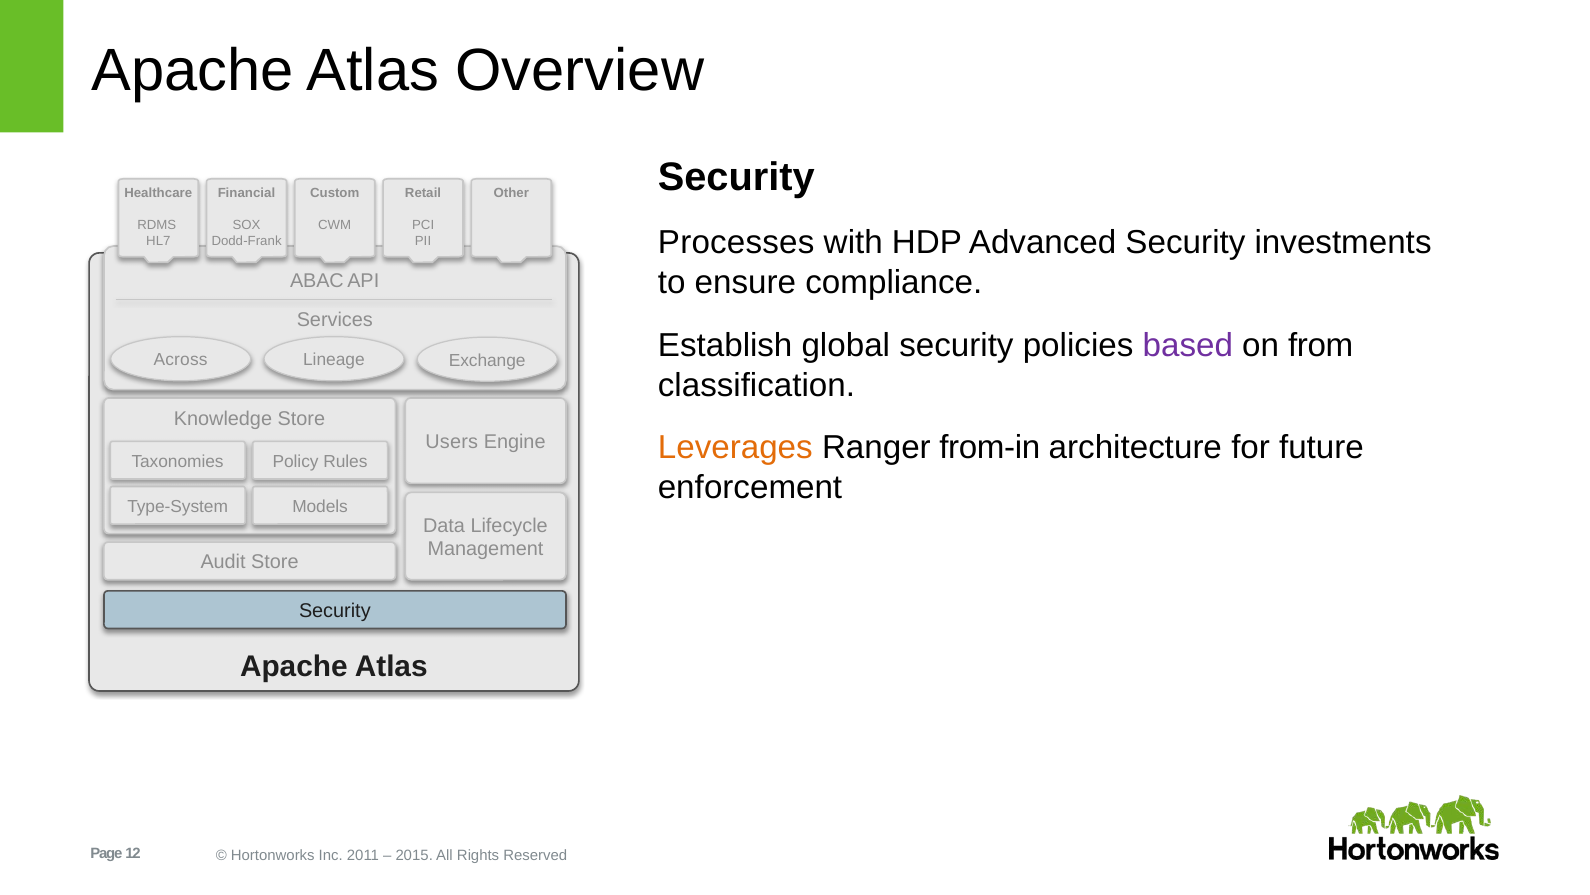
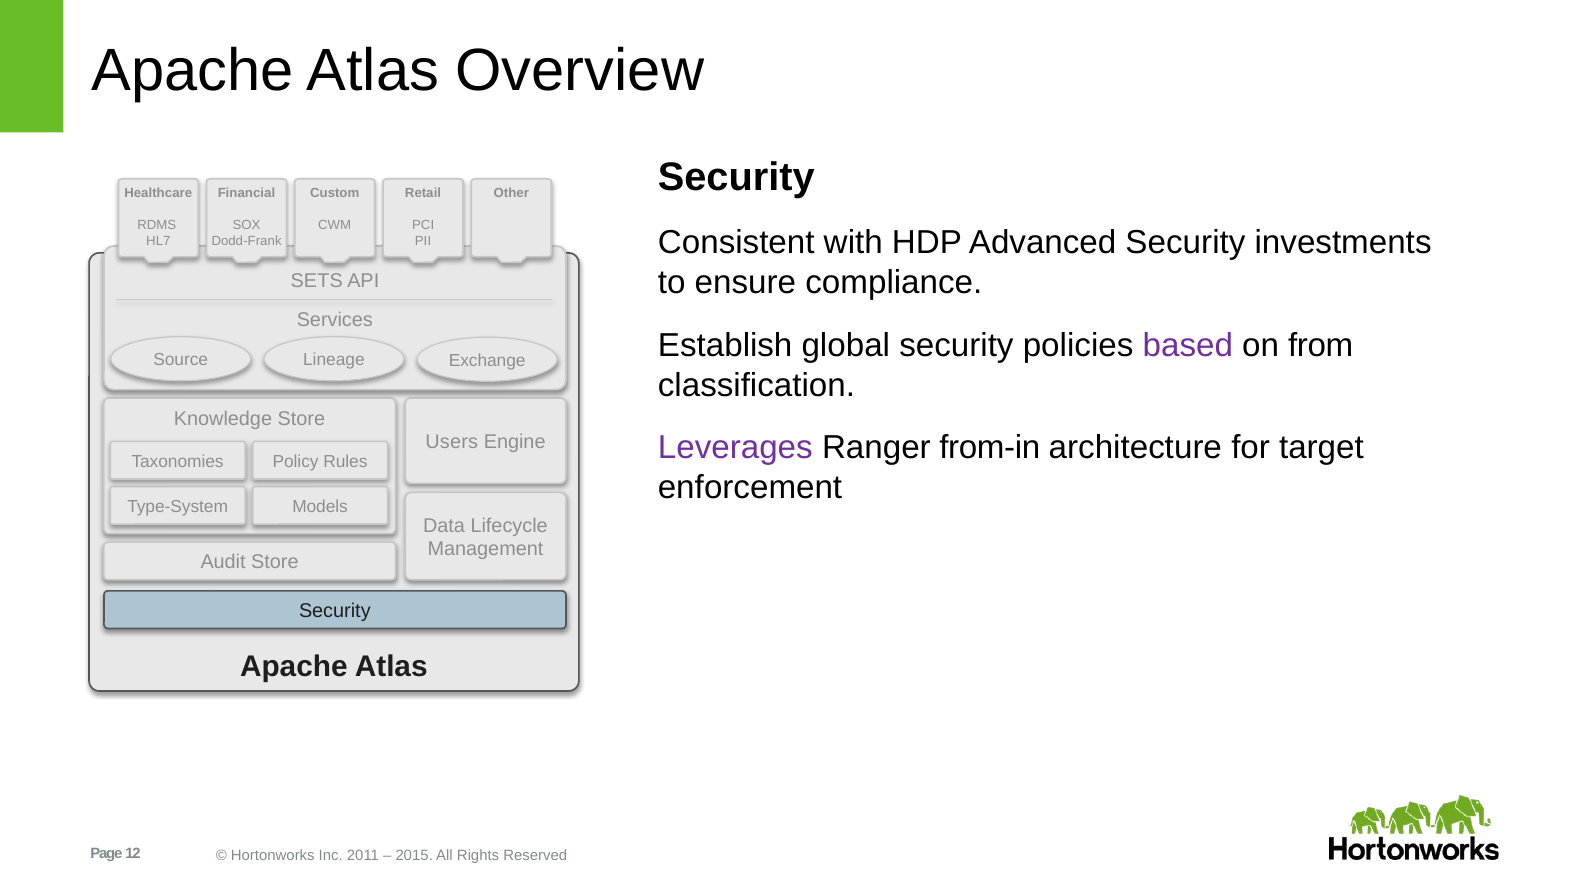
Processes: Processes -> Consistent
ABAC: ABAC -> SETS
Across: Across -> Source
Leverages colour: orange -> purple
future: future -> target
